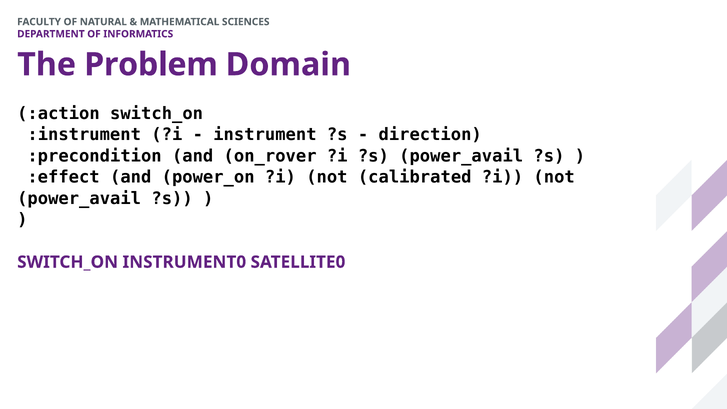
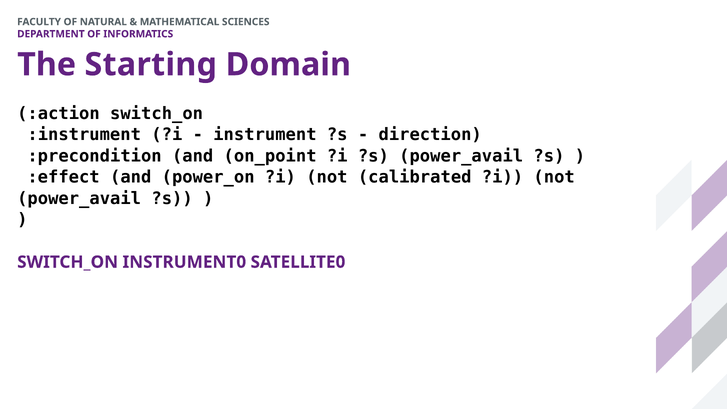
Problem: Problem -> Starting
on_rover: on_rover -> on_point
